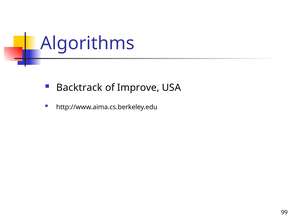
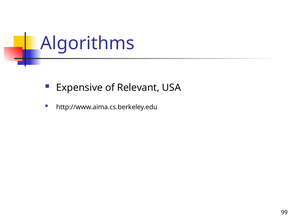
Backtrack: Backtrack -> Expensive
Improve: Improve -> Relevant
